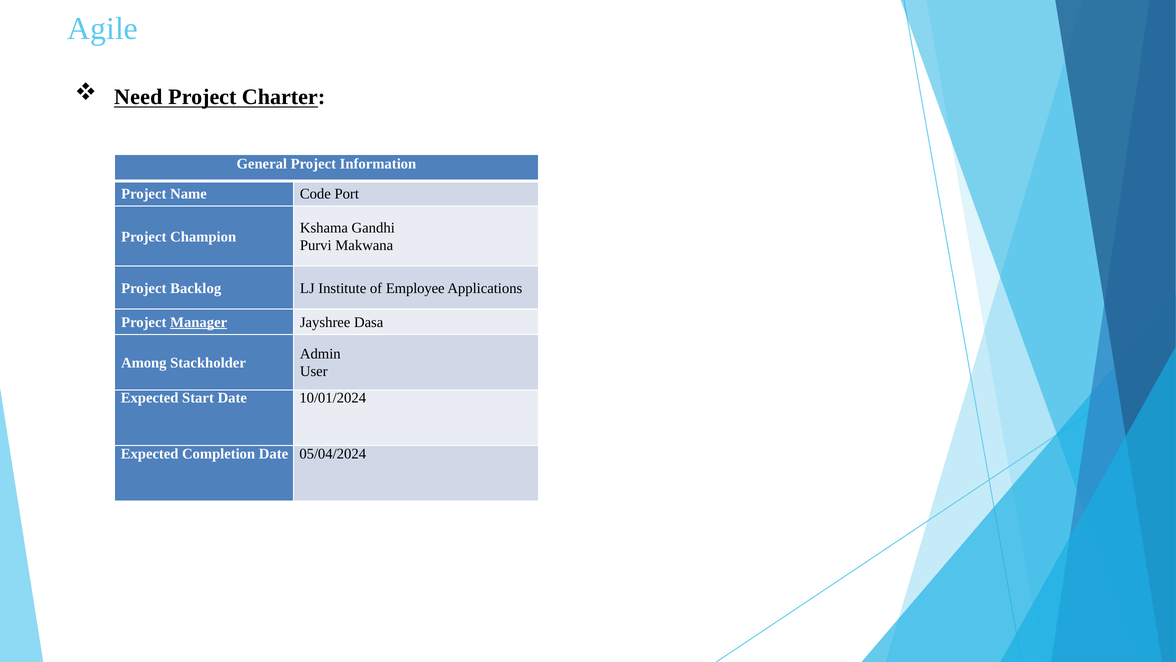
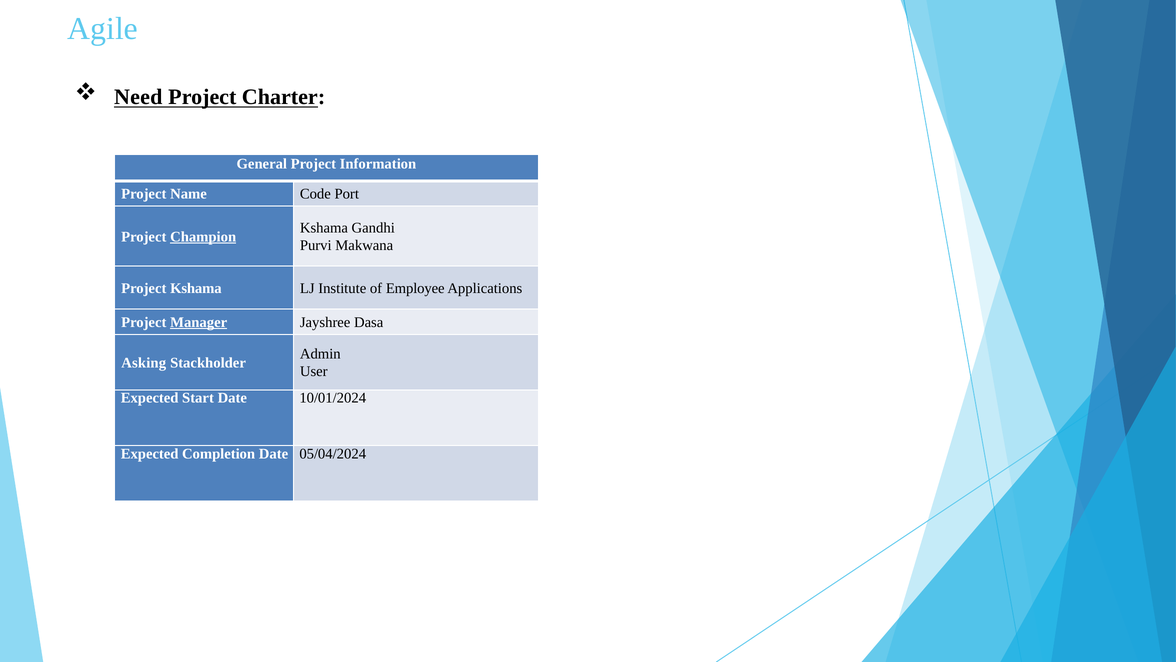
Champion underline: none -> present
Project Backlog: Backlog -> Kshama
Among: Among -> Asking
